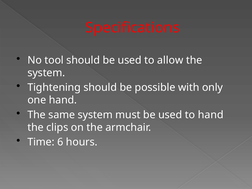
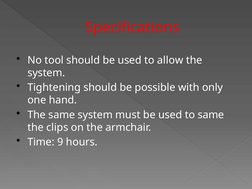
to hand: hand -> same
6: 6 -> 9
